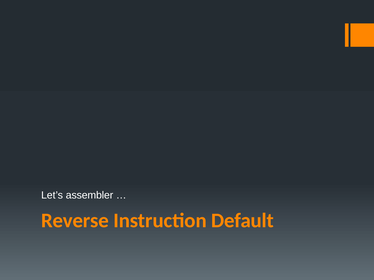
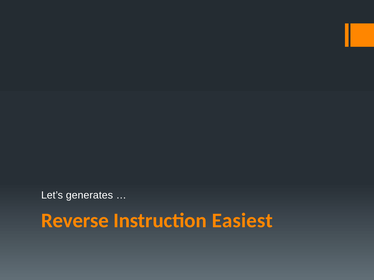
assembler: assembler -> generates
Default: Default -> Easiest
